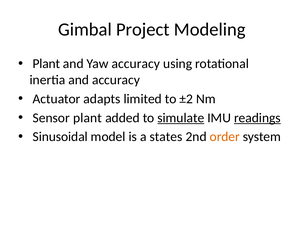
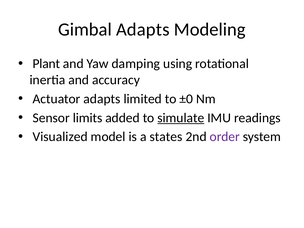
Gimbal Project: Project -> Adapts
Yaw accuracy: accuracy -> damping
±2: ±2 -> ±0
Sensor plant: plant -> limits
readings underline: present -> none
Sinusoidal: Sinusoidal -> Visualized
order colour: orange -> purple
